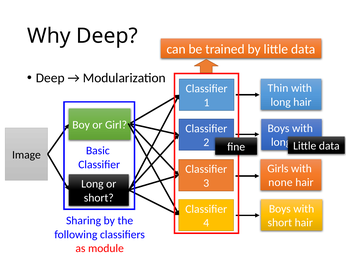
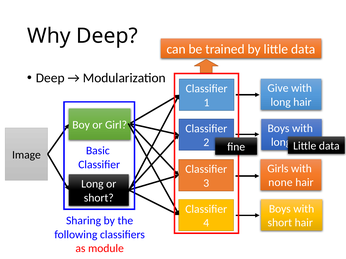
Thin: Thin -> Give
